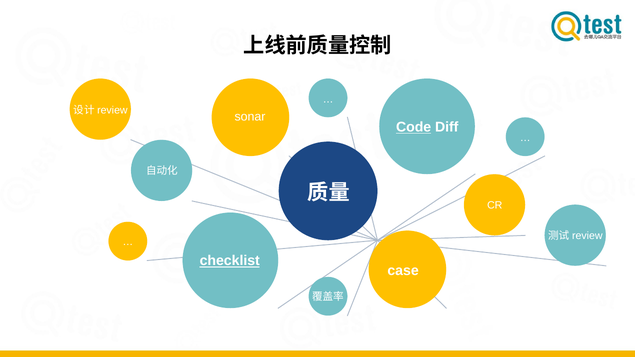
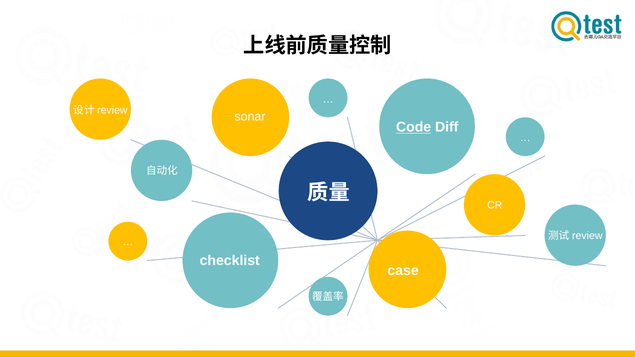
checklist underline: present -> none
